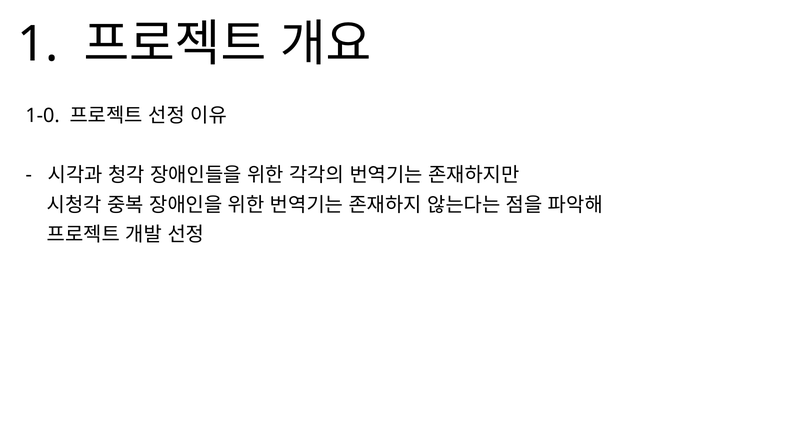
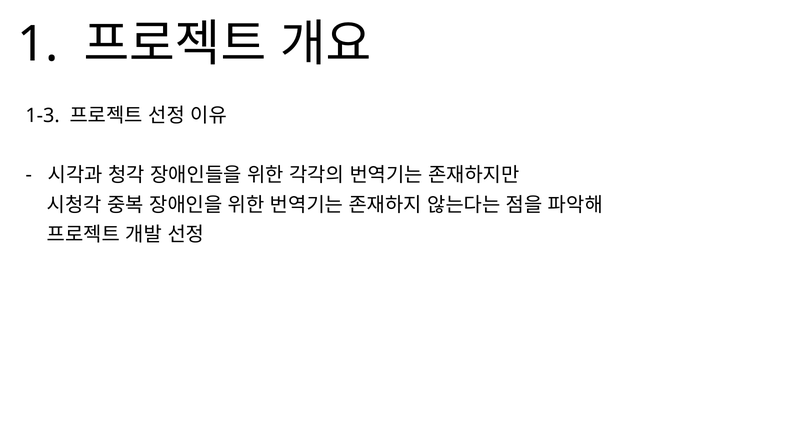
1-0: 1-0 -> 1-3
